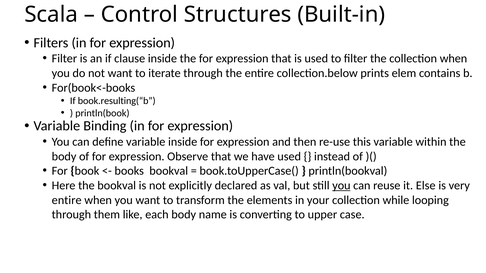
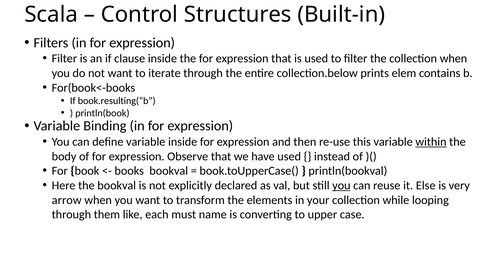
within underline: none -> present
entire at (67, 200): entire -> arrow
each body: body -> must
